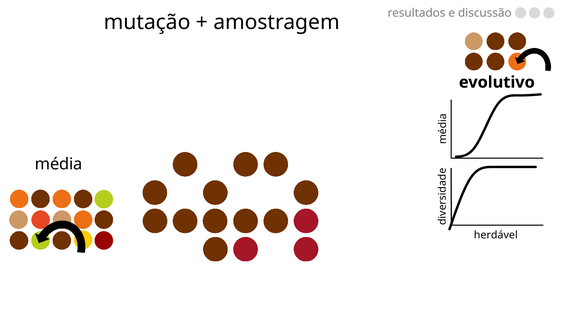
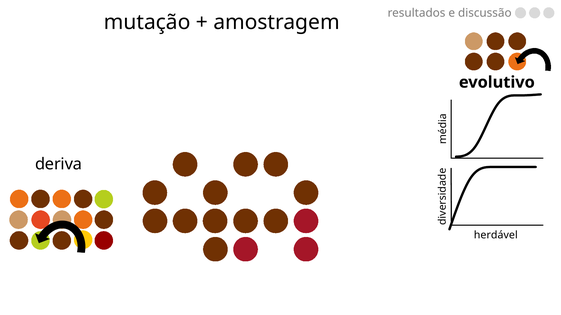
média: média -> deriva
